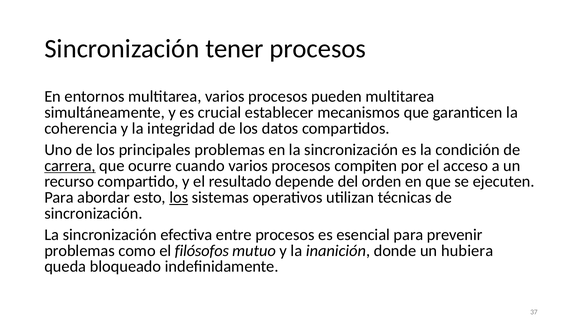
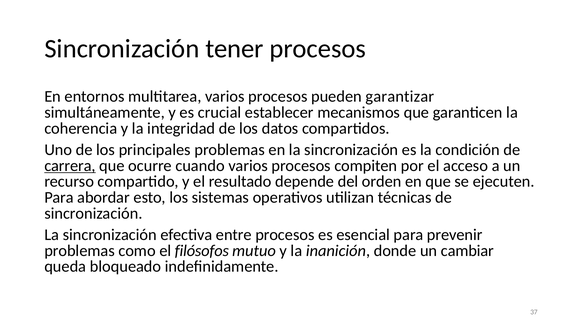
pueden multitarea: multitarea -> garantizar
los at (179, 198) underline: present -> none
hubiera: hubiera -> cambiar
